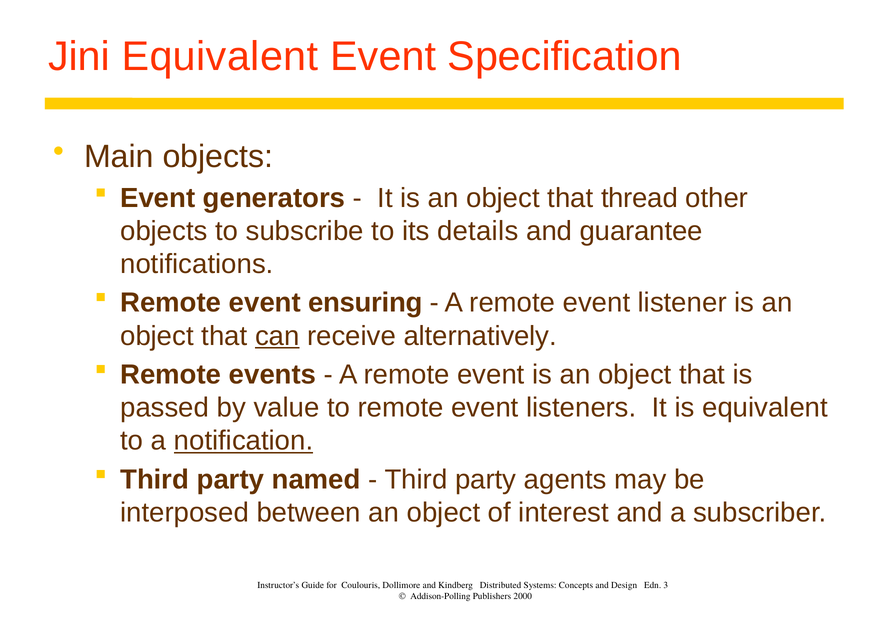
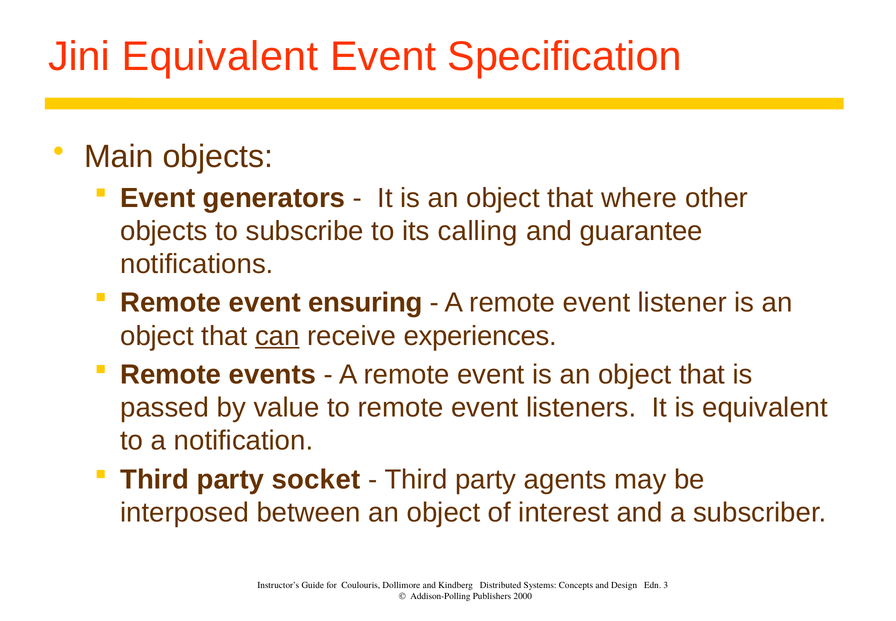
thread: thread -> where
details: details -> calling
alternatively: alternatively -> experiences
notification underline: present -> none
named: named -> socket
